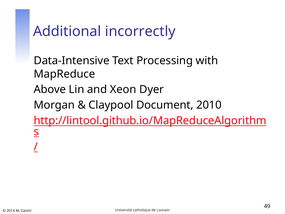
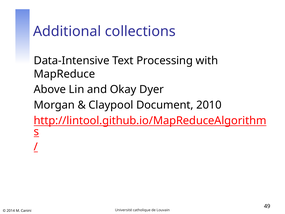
incorrectly: incorrectly -> collections
Xeon: Xeon -> Okay
